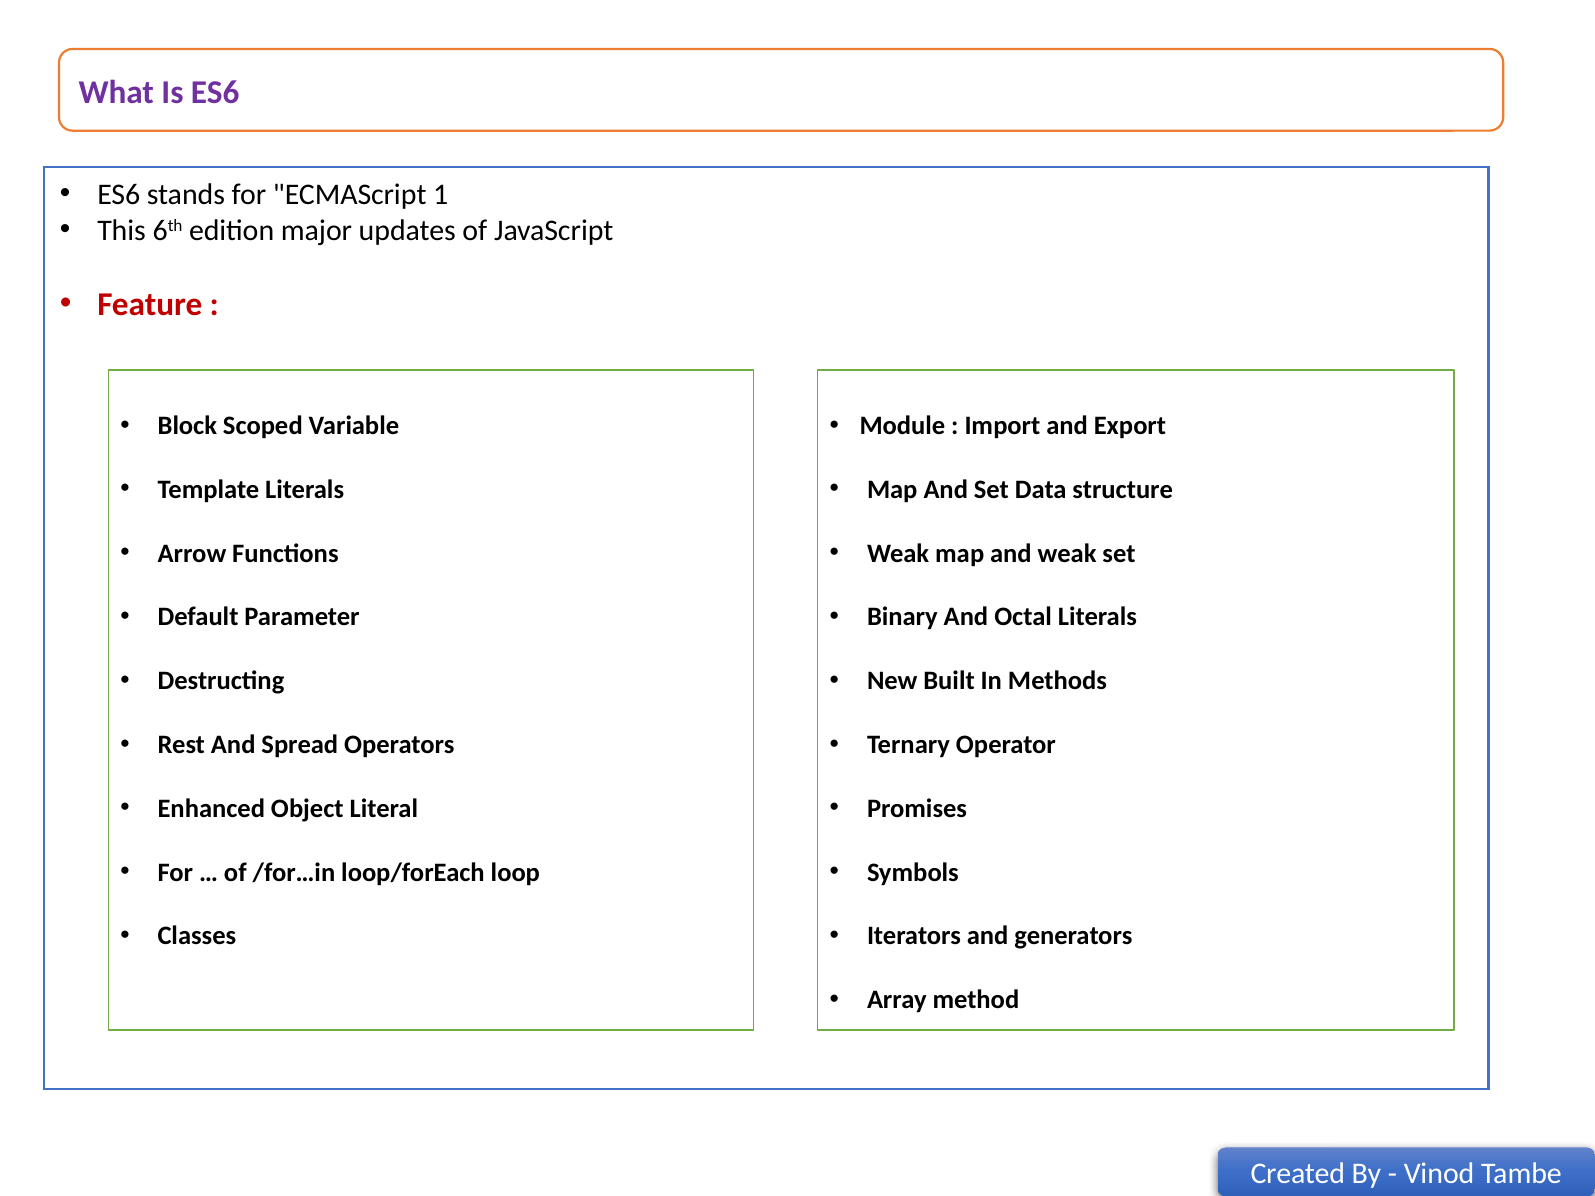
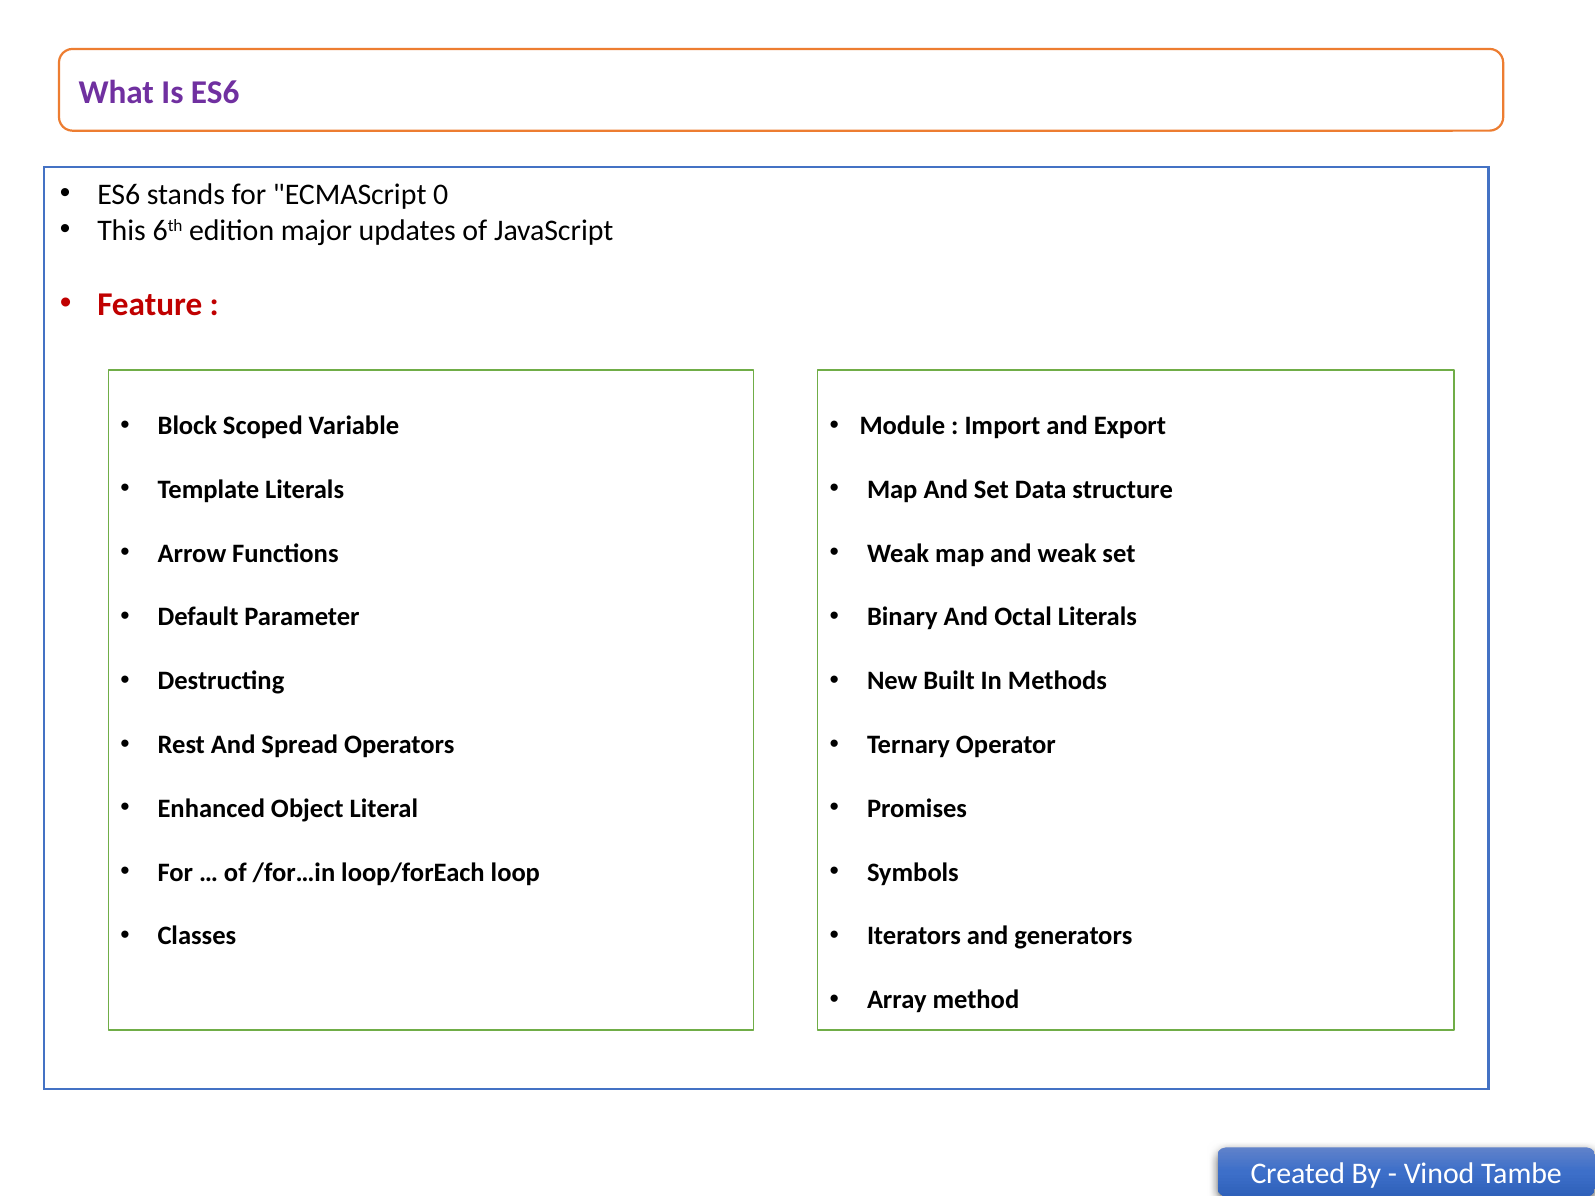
1: 1 -> 0
